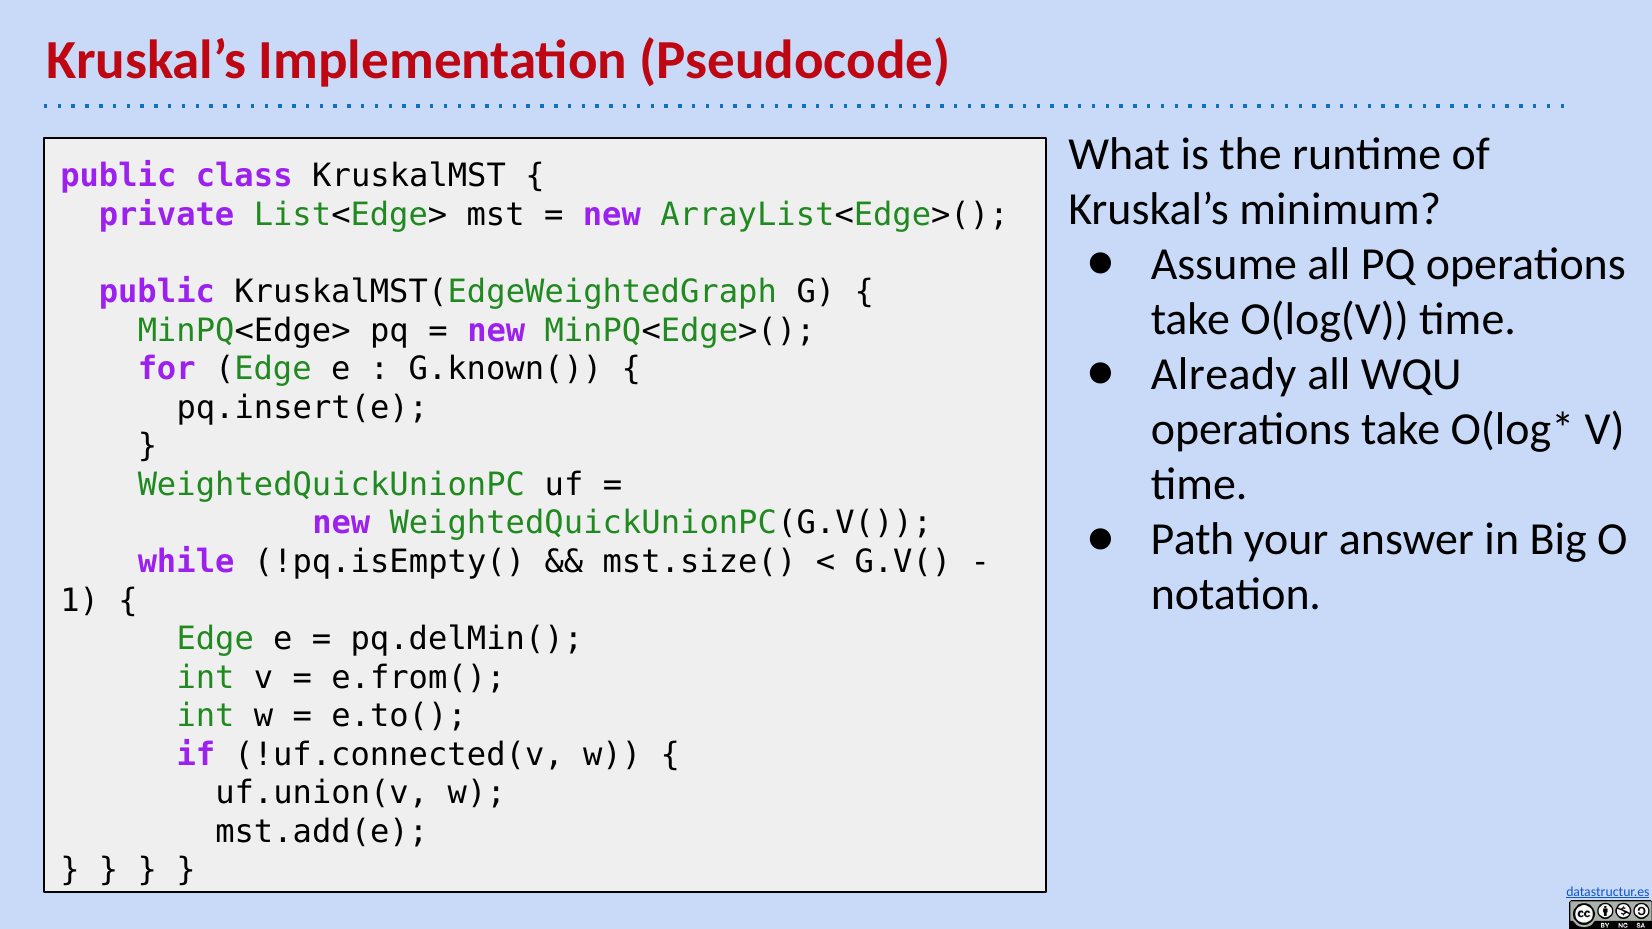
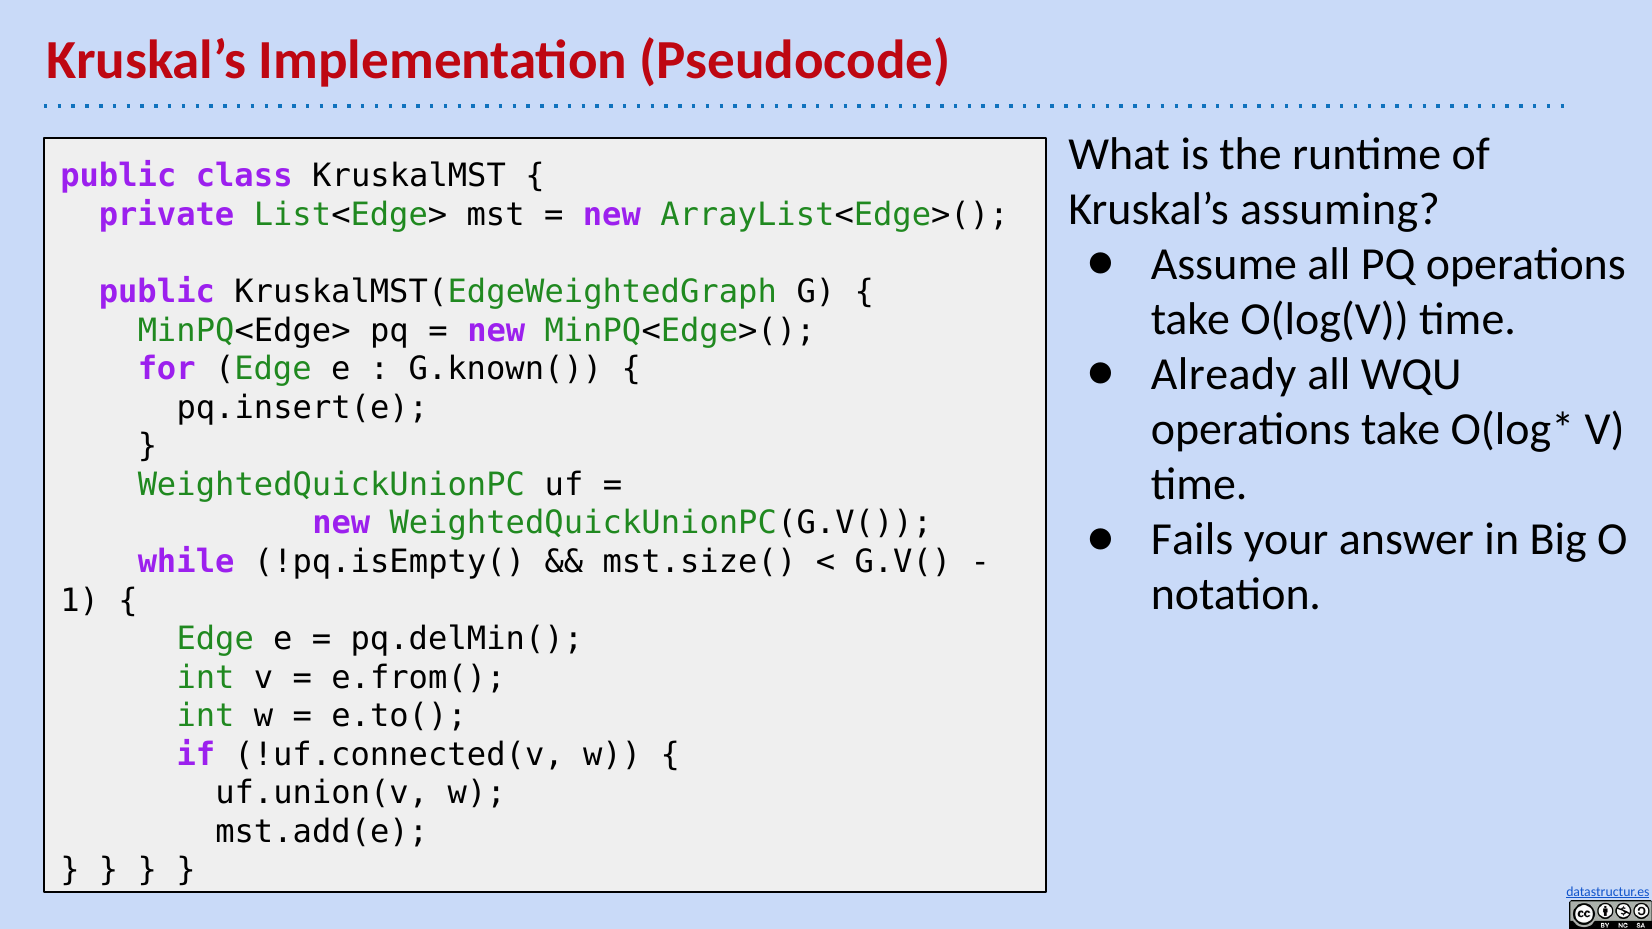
minimum: minimum -> assuming
Path: Path -> Fails
